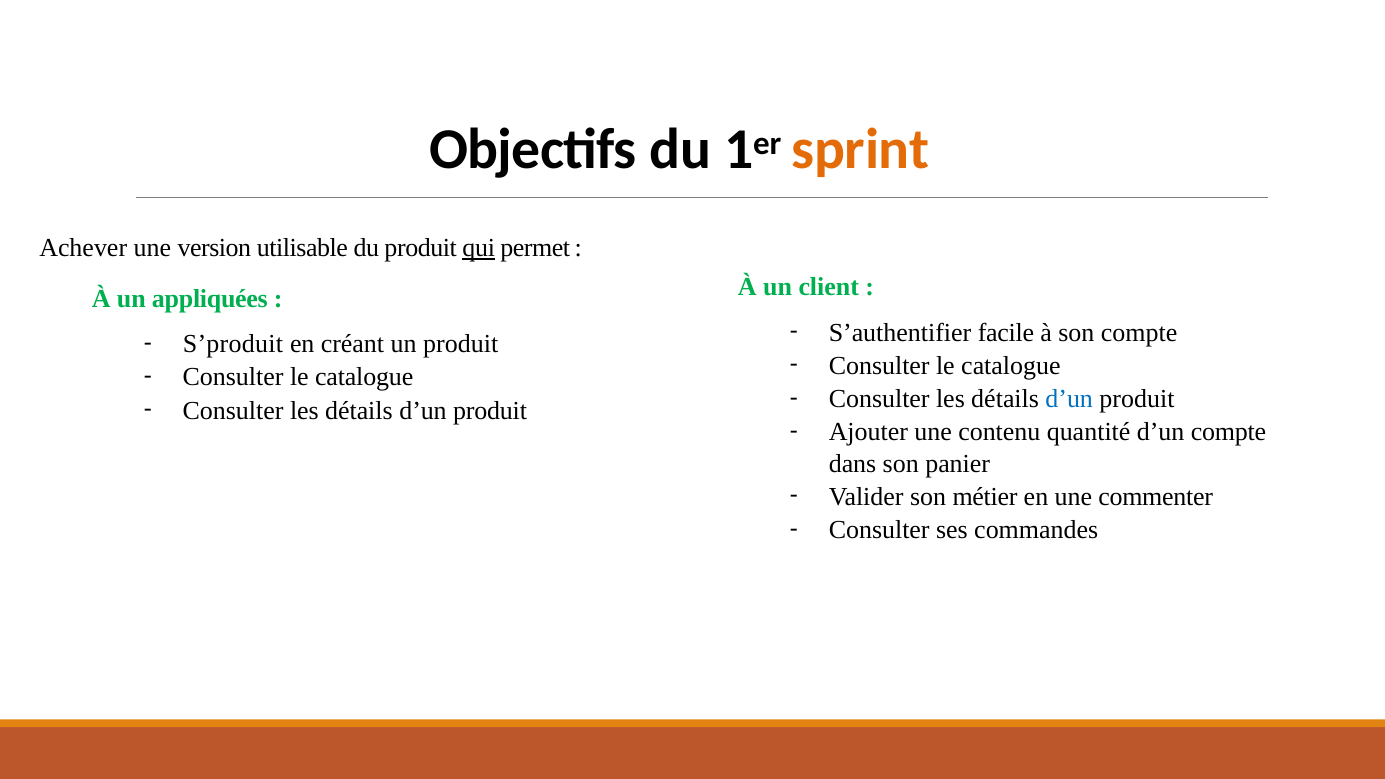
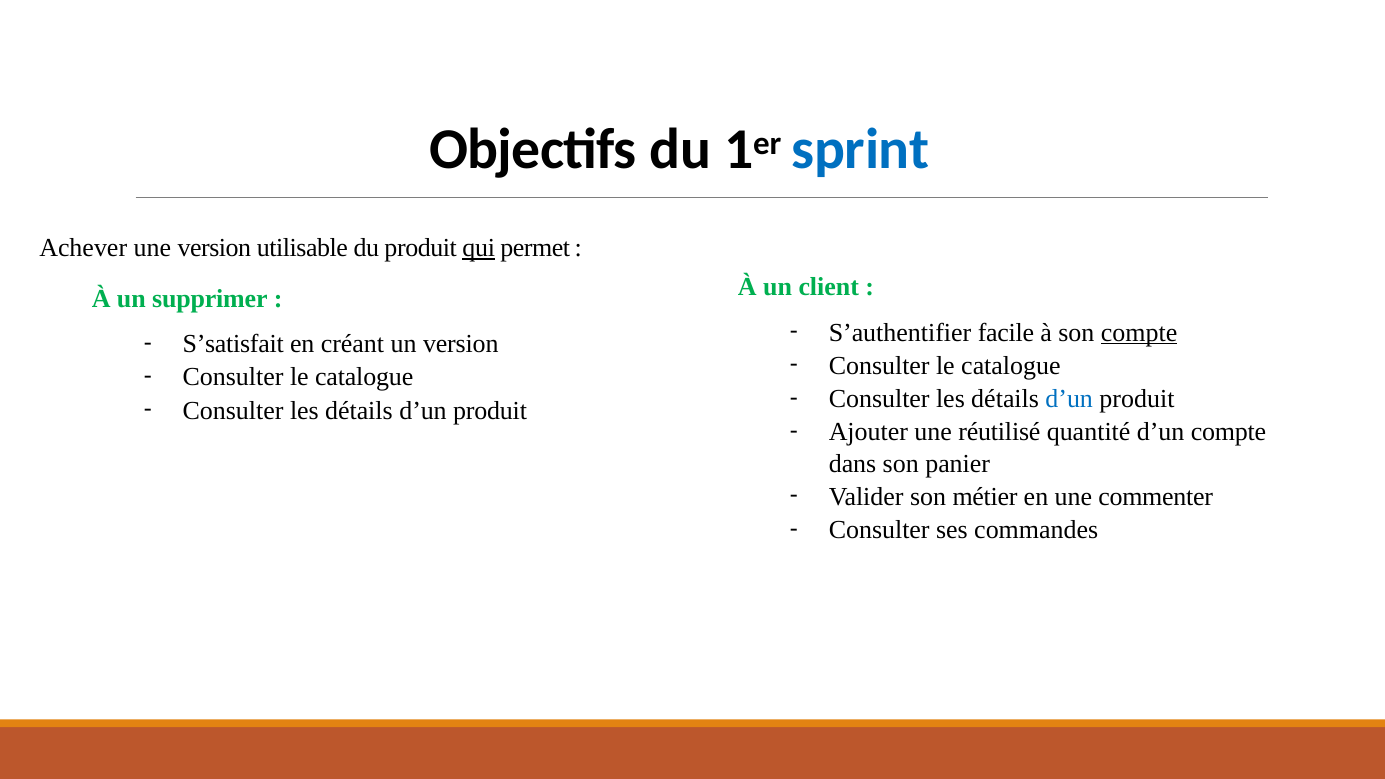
sprint colour: orange -> blue
appliquées: appliquées -> supprimer
compte at (1139, 332) underline: none -> present
S’produit: S’produit -> S’satisfait
un produit: produit -> version
contenu: contenu -> réutilisé
